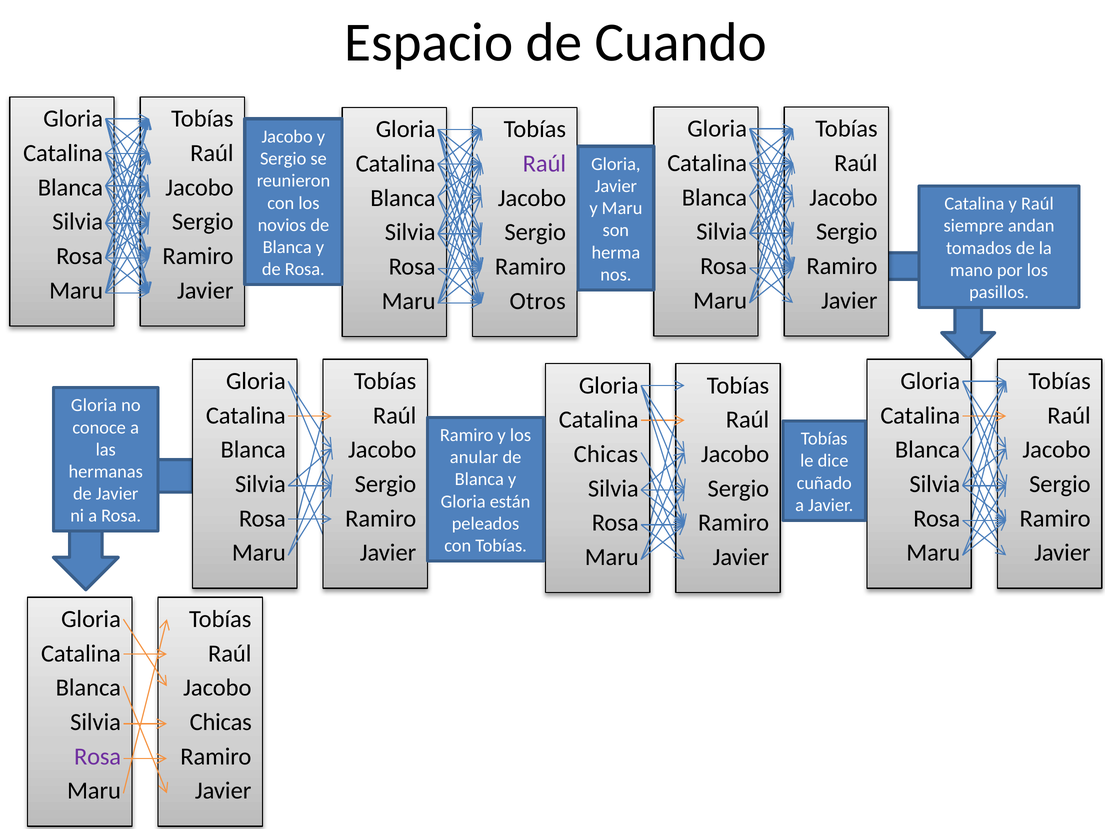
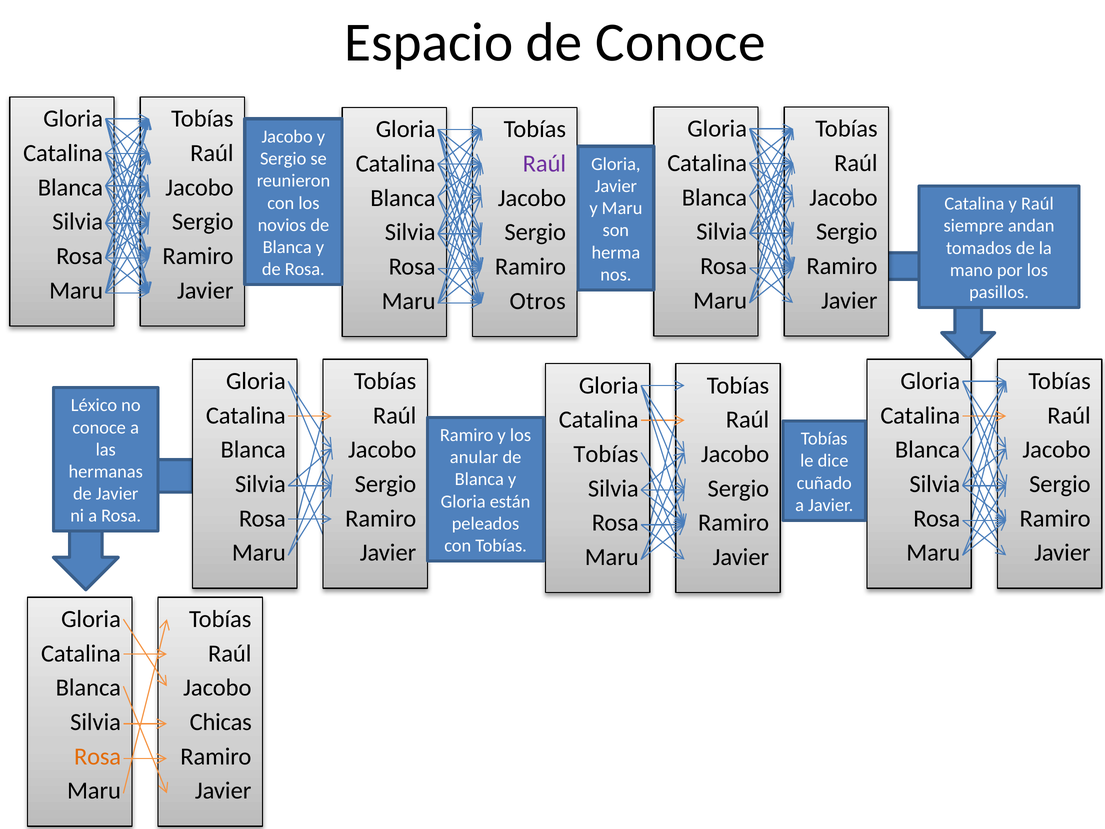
de Cuando: Cuando -> Conoce
Gloria at (94, 405): Gloria -> Léxico
Chicas at (606, 454): Chicas -> Tobías
Rosa at (98, 756) colour: purple -> orange
